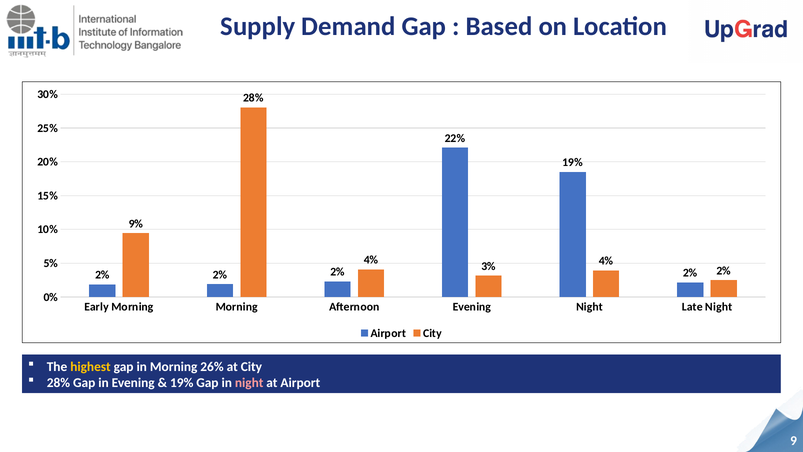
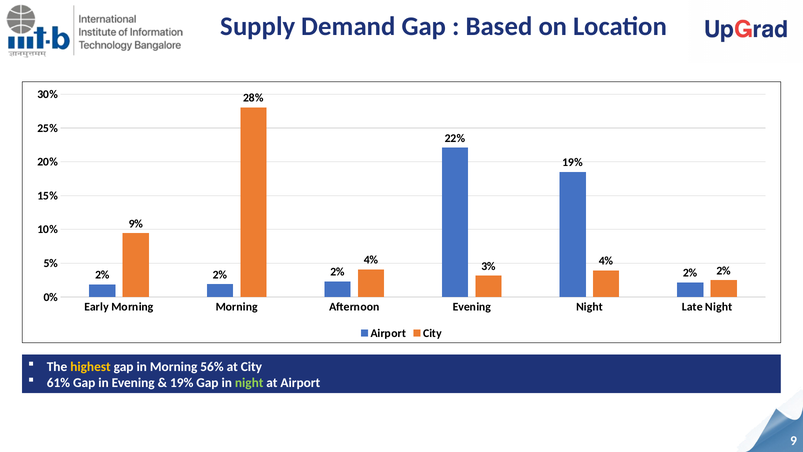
26%: 26% -> 56%
28% at (58, 383): 28% -> 61%
night at (249, 383) colour: pink -> light green
